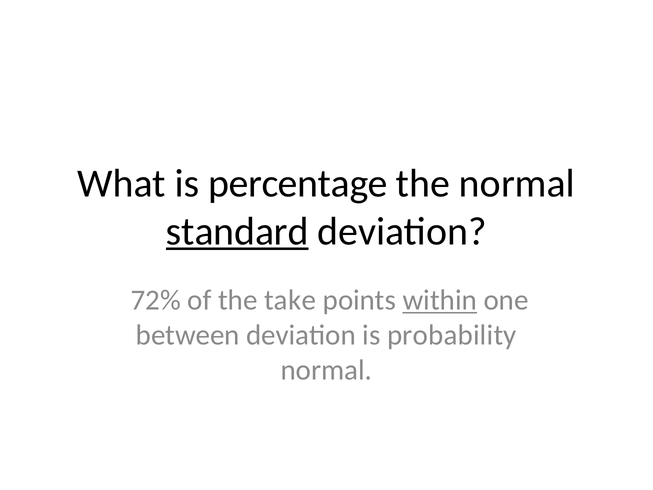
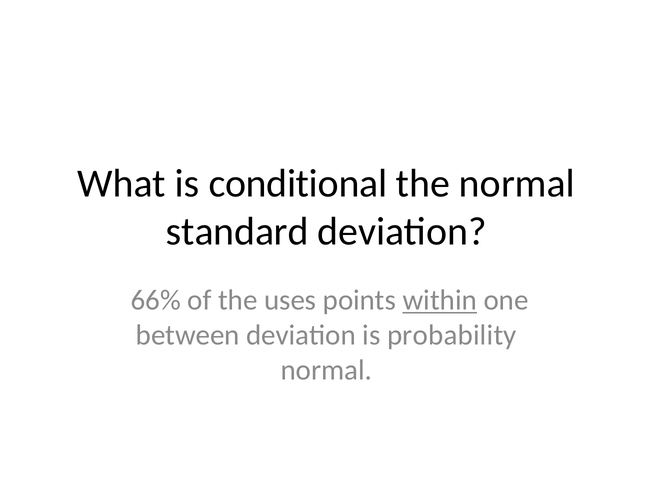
percentage: percentage -> conditional
standard underline: present -> none
72%: 72% -> 66%
take: take -> uses
